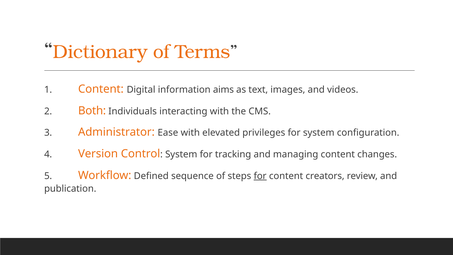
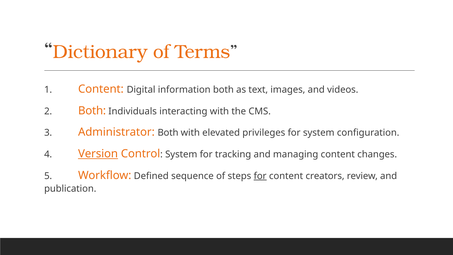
information aims: aims -> both
Administrator Ease: Ease -> Both
Version underline: none -> present
